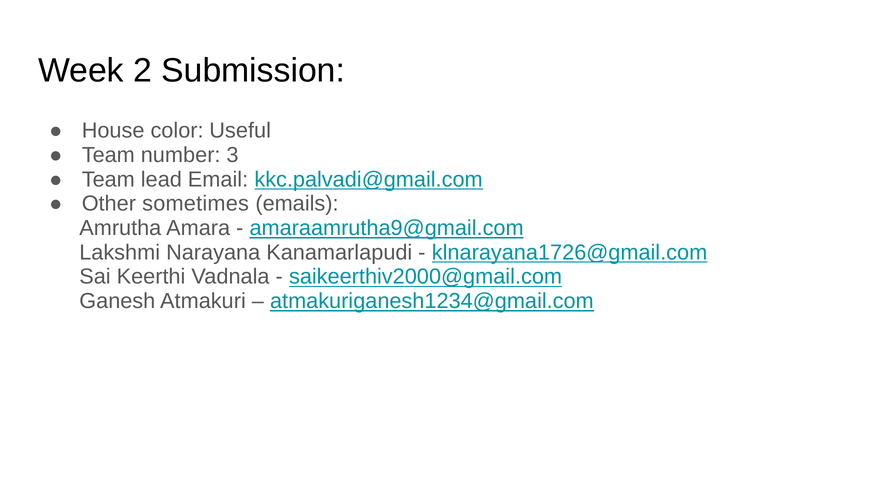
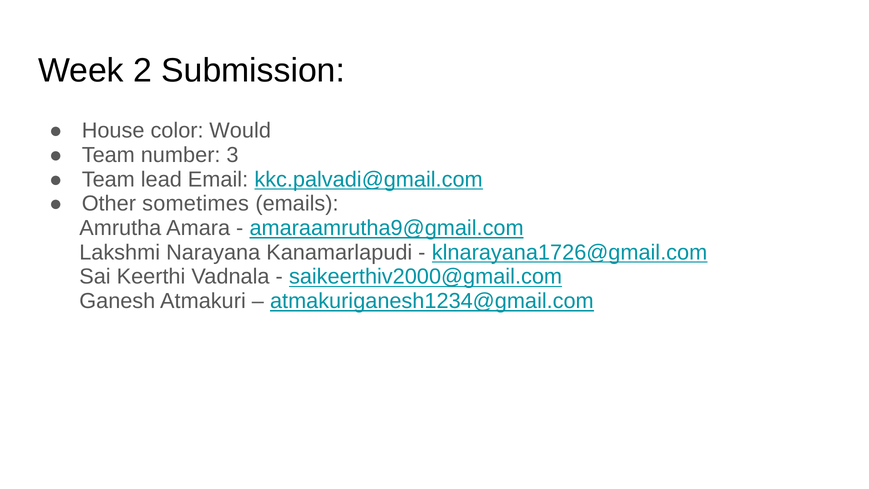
Useful: Useful -> Would
